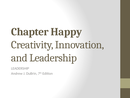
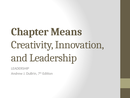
Happy: Happy -> Means
